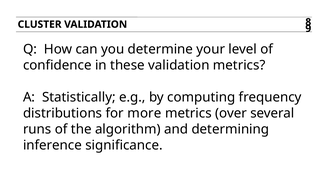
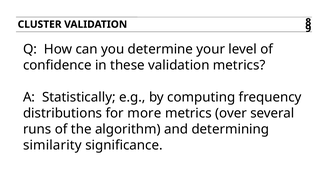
inference: inference -> similarity
